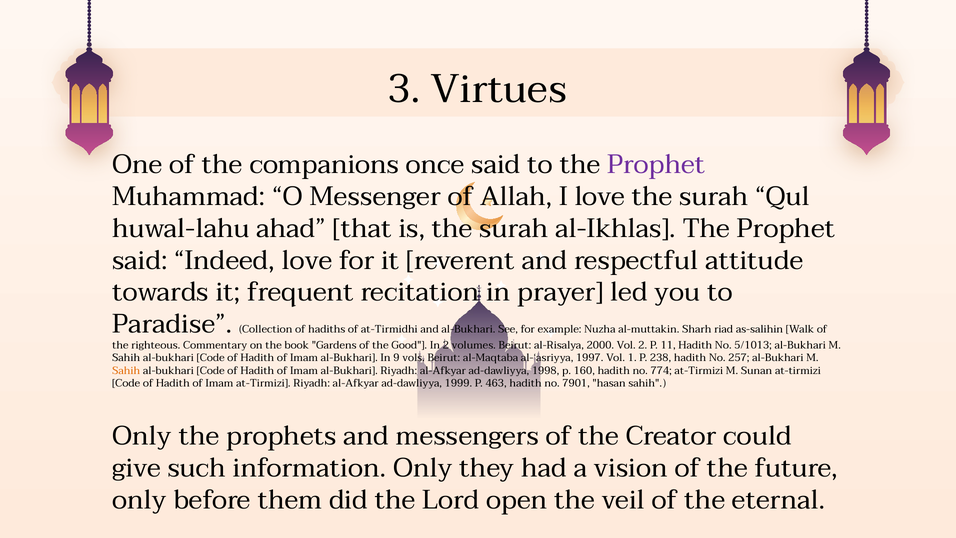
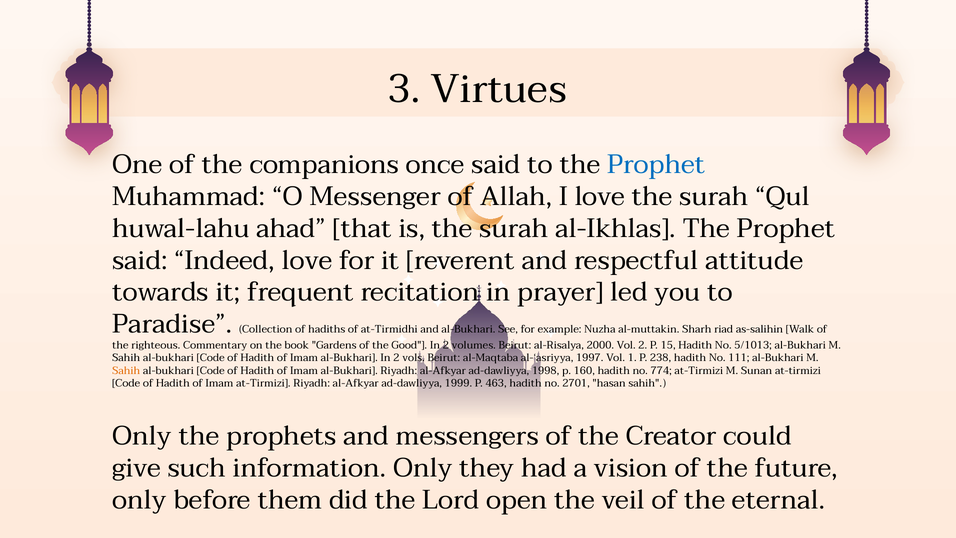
Prophet at (656, 164) colour: purple -> blue
11: 11 -> 15
al-Bukhari In 9: 9 -> 2
257: 257 -> 111
7901: 7901 -> 2701
